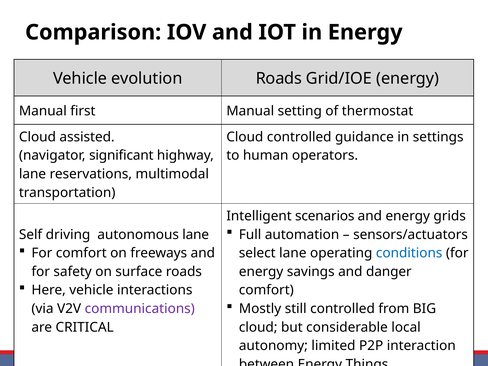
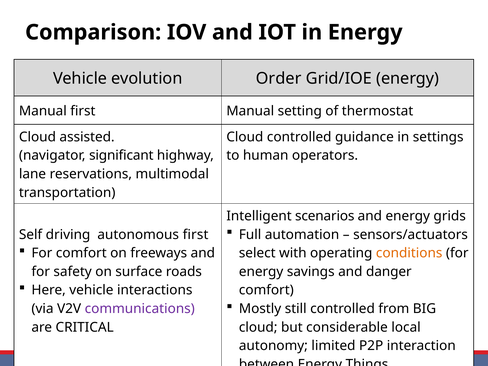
evolution Roads: Roads -> Order
autonomous lane: lane -> first
select lane: lane -> with
conditions colour: blue -> orange
